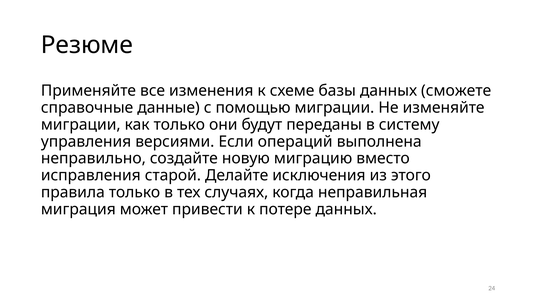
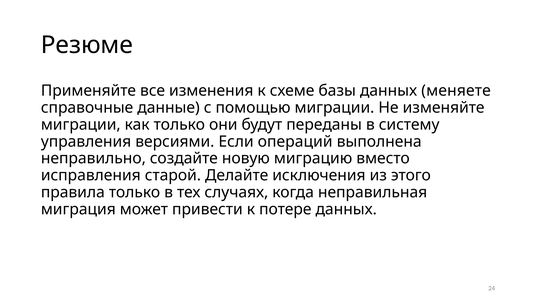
сможете: сможете -> меняете
